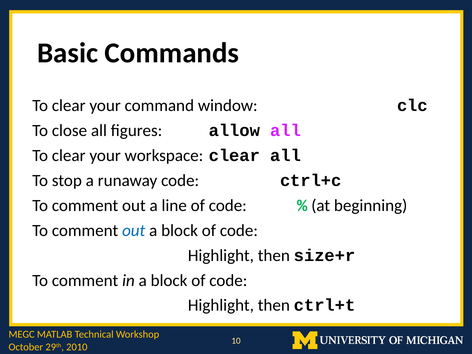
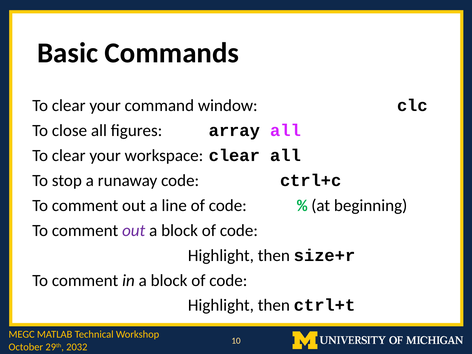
allow: allow -> array
out at (134, 230) colour: blue -> purple
2010: 2010 -> 2032
